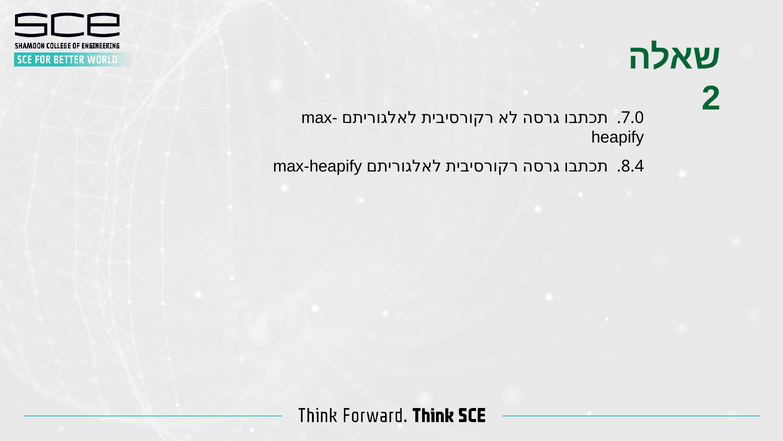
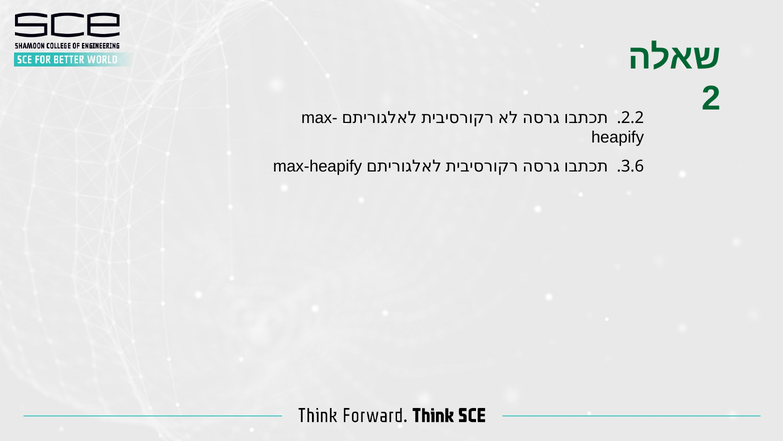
7.0: 7.0 -> 2.2
8.4: 8.4 -> 3.6
